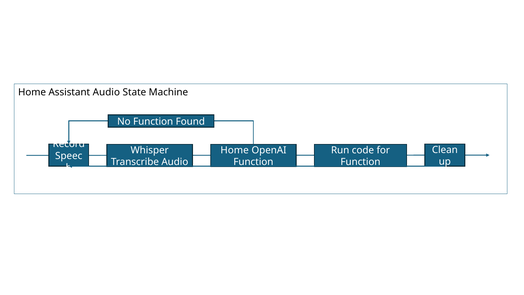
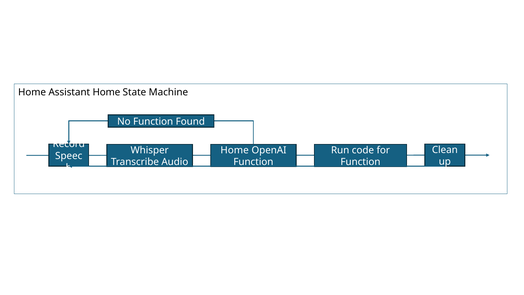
Assistant Audio: Audio -> Home
